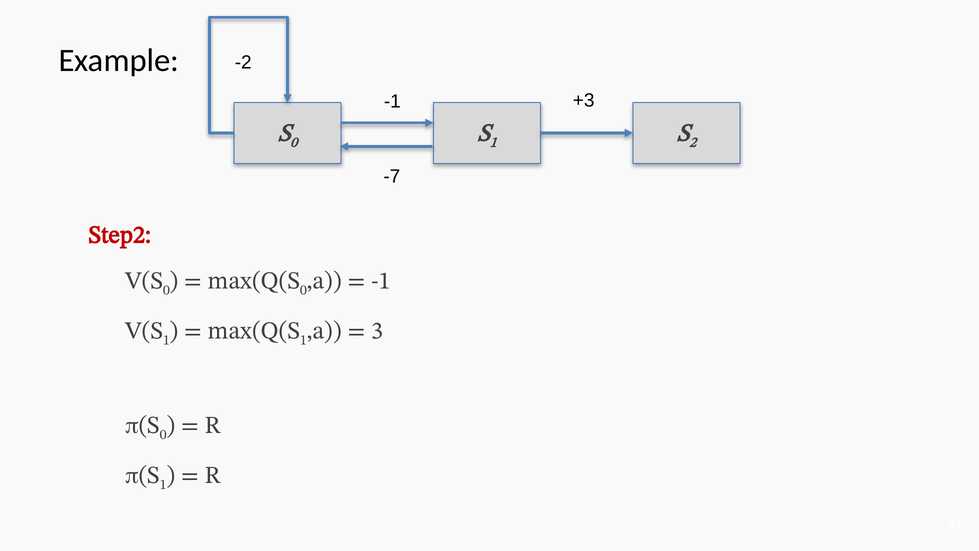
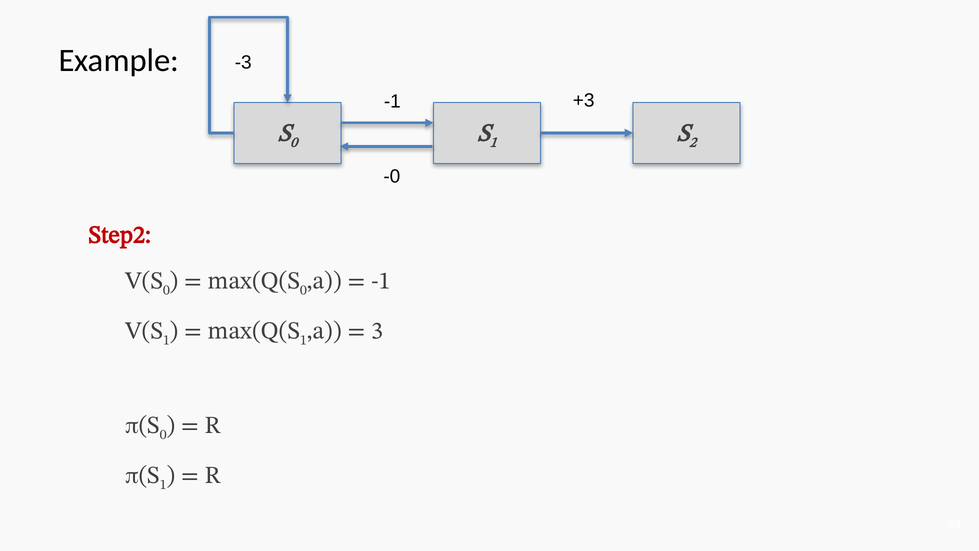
-2: -2 -> -3
-7: -7 -> -0
